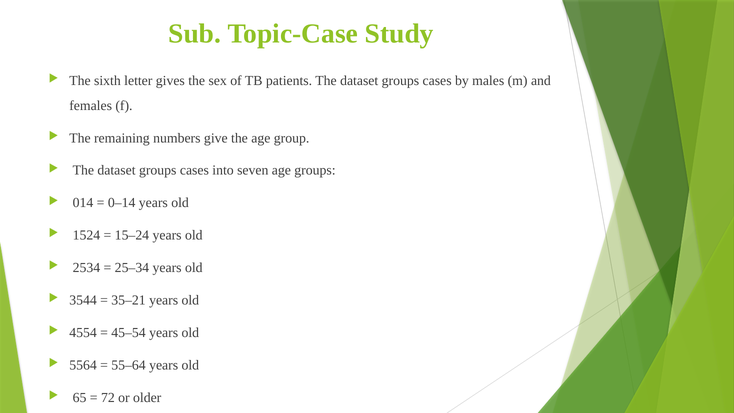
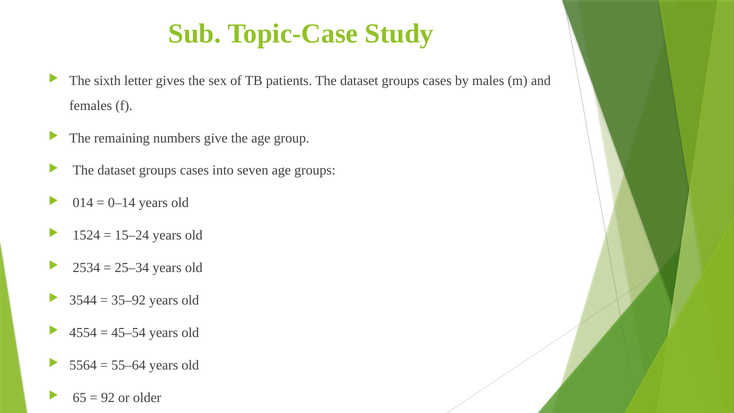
35–21: 35–21 -> 35–92
72: 72 -> 92
